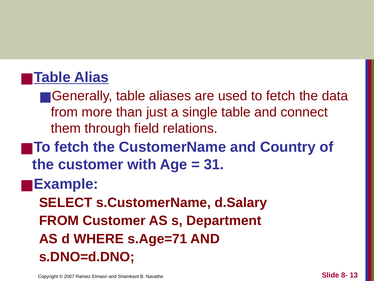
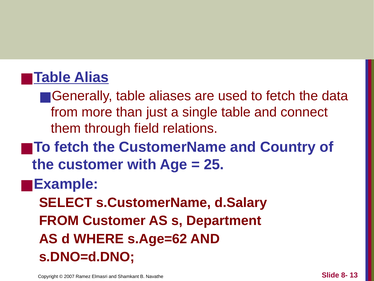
31: 31 -> 25
s.Age=71: s.Age=71 -> s.Age=62
